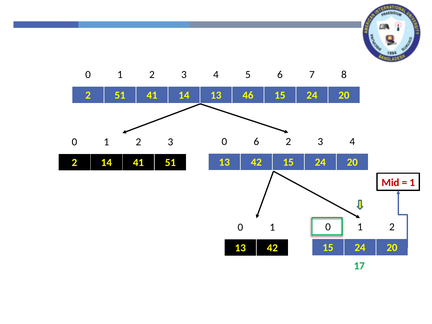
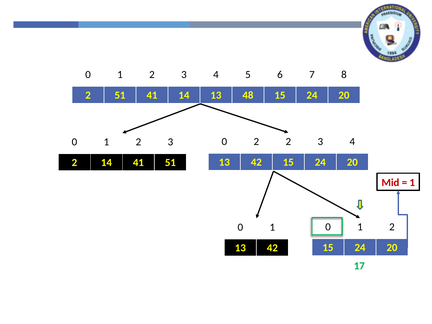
46: 46 -> 48
0 6: 6 -> 2
